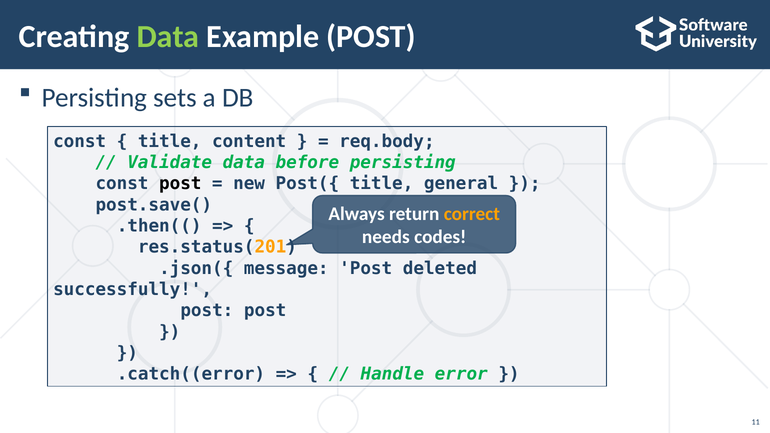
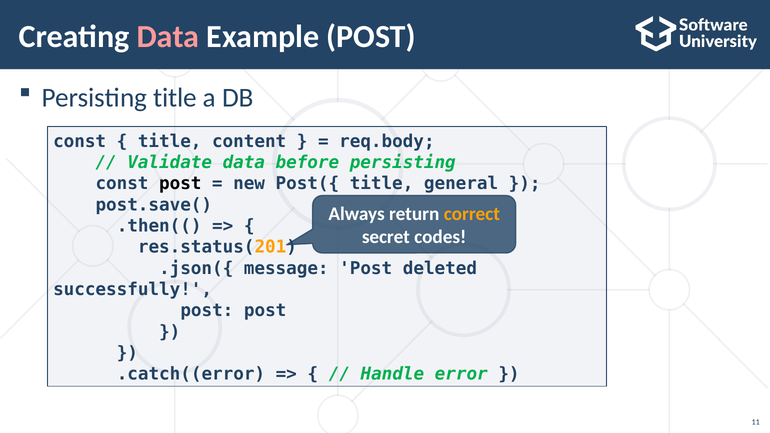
Data at (168, 36) colour: light green -> pink
Persisting sets: sets -> title
needs: needs -> secret
